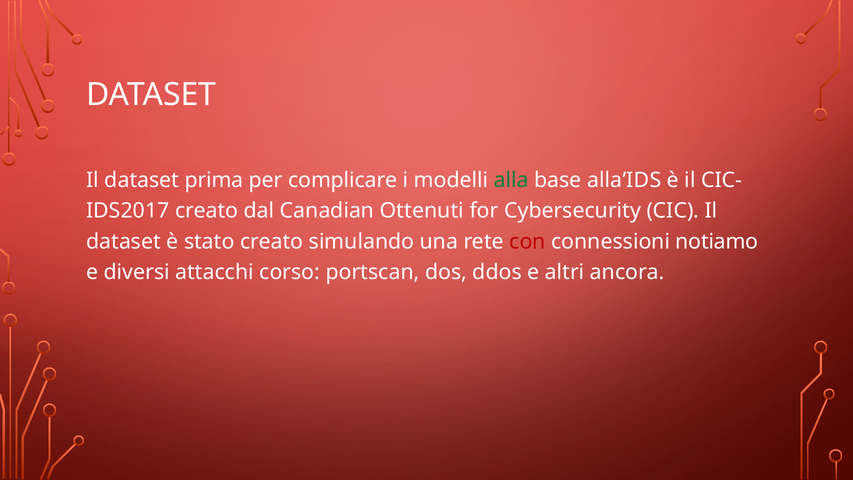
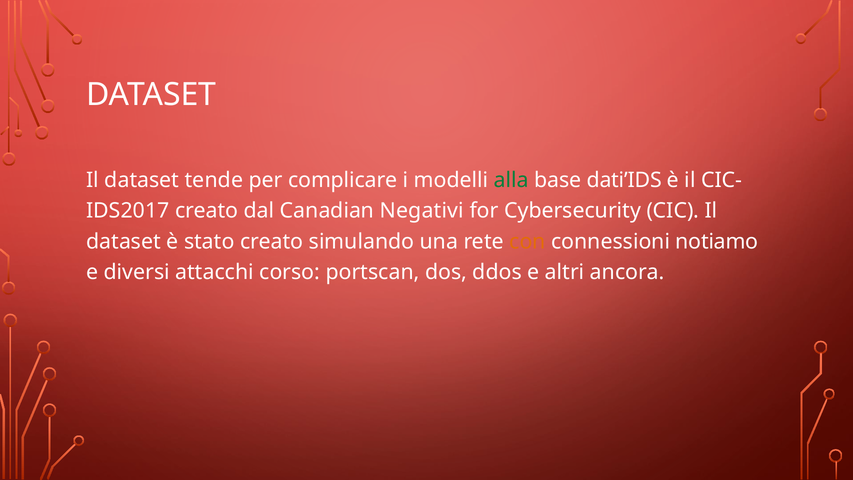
prima: prima -> tende
alla’IDS: alla’IDS -> dati’IDS
Ottenuti: Ottenuti -> Negativi
con colour: red -> orange
